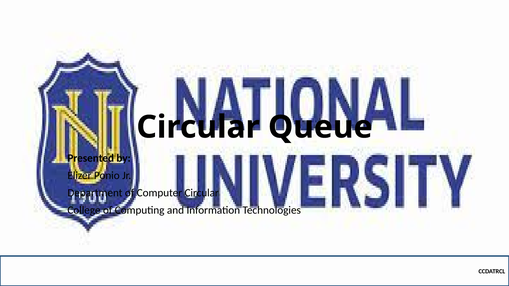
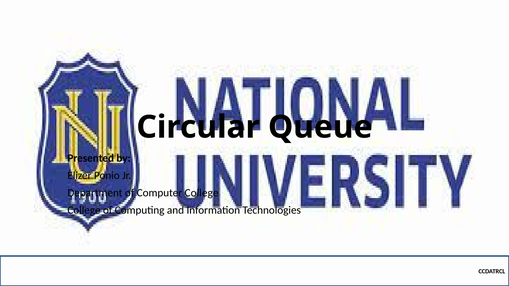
Computer Circular: Circular -> College
